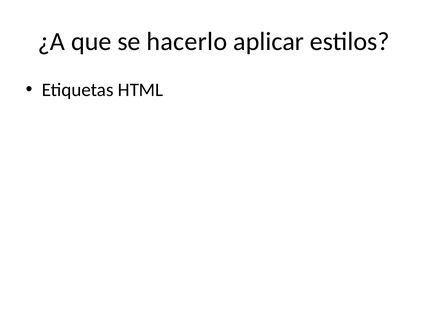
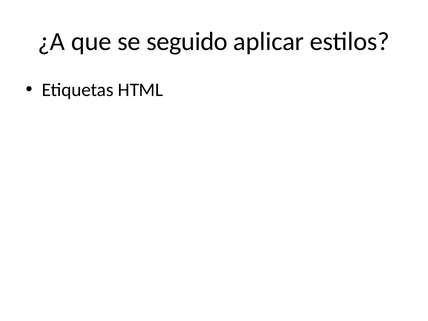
hacerlo: hacerlo -> seguido
